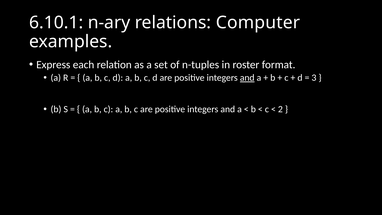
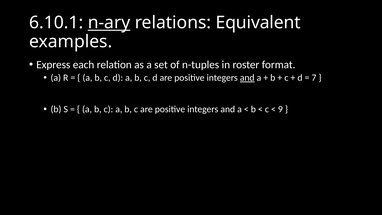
n-ary underline: none -> present
Computer: Computer -> Equivalent
3 at (314, 78): 3 -> 7
2 at (280, 109): 2 -> 9
